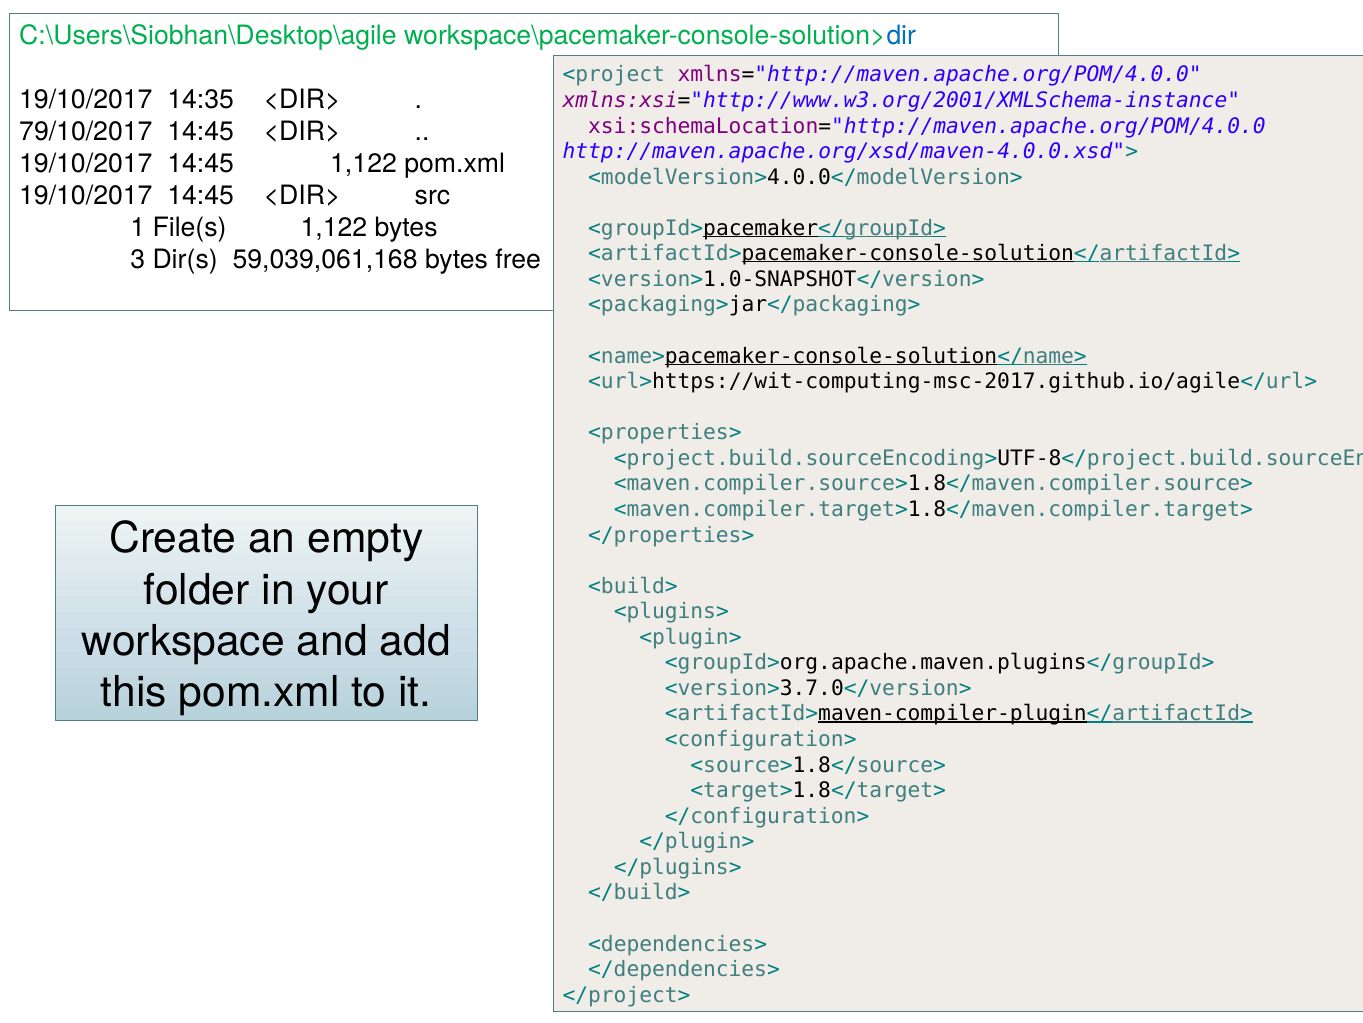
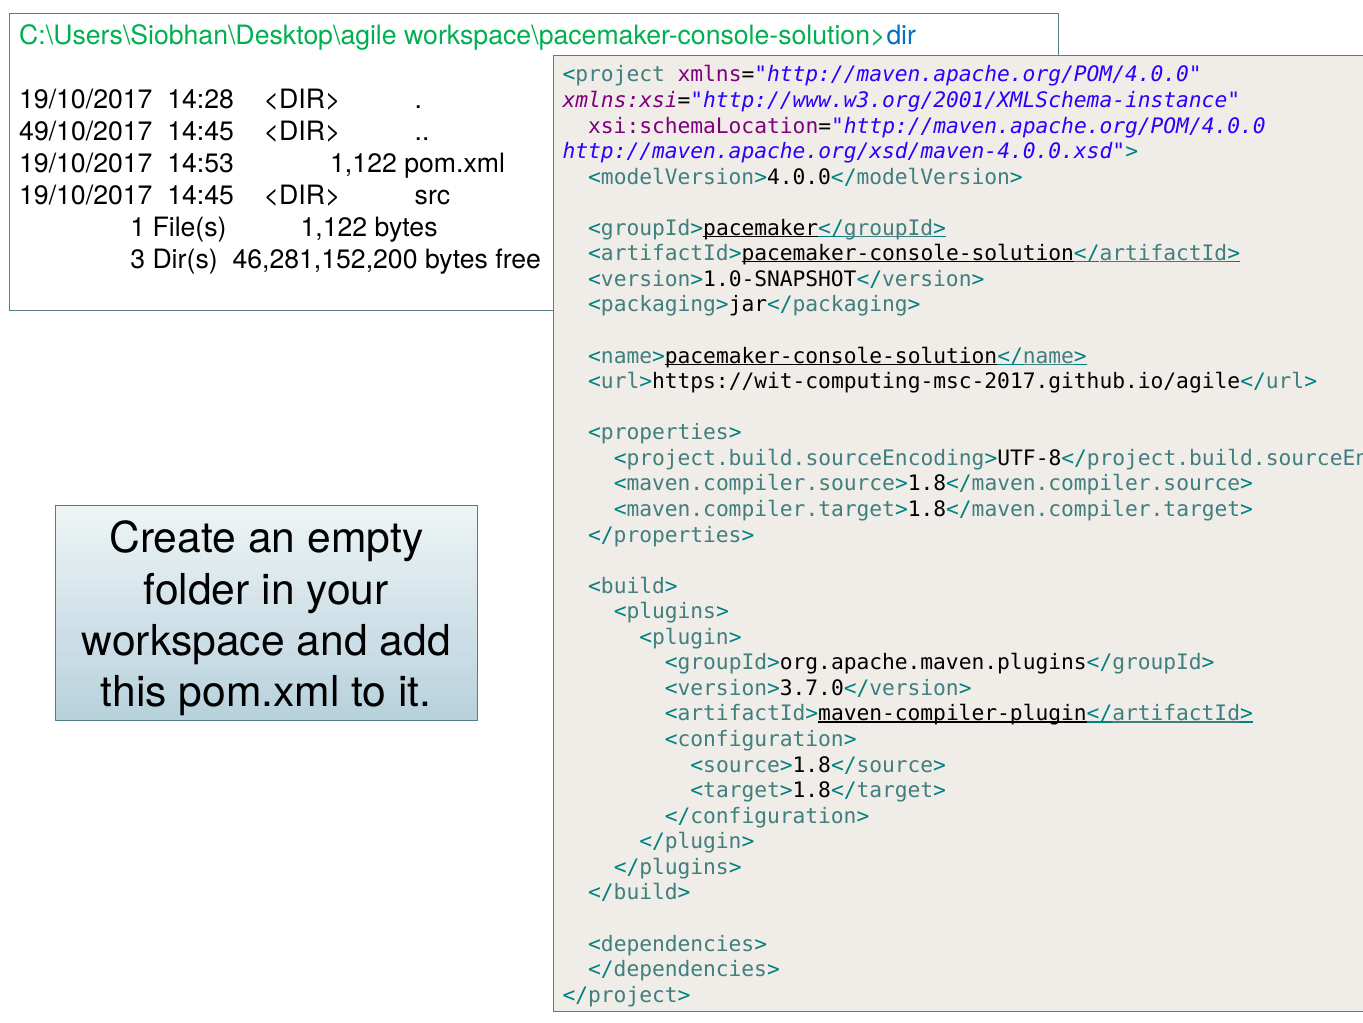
14:35: 14:35 -> 14:28
79/10/2017: 79/10/2017 -> 49/10/2017
14:45 at (201, 163): 14:45 -> 14:53
59,039,061,168: 59,039,061,168 -> 46,281,152,200
